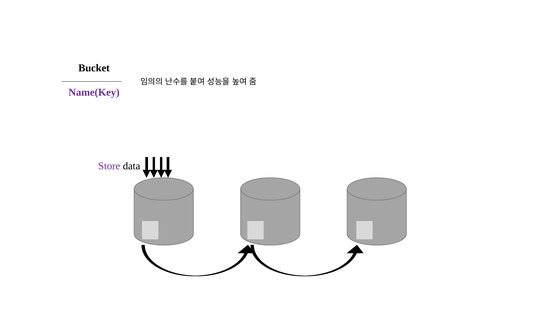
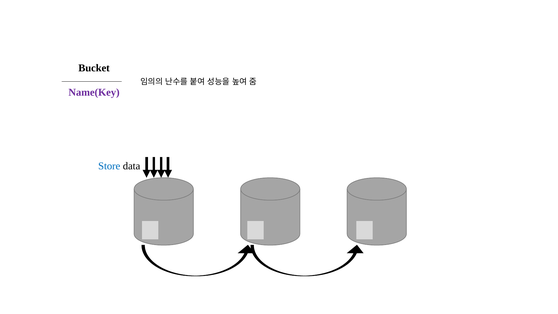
Store colour: purple -> blue
